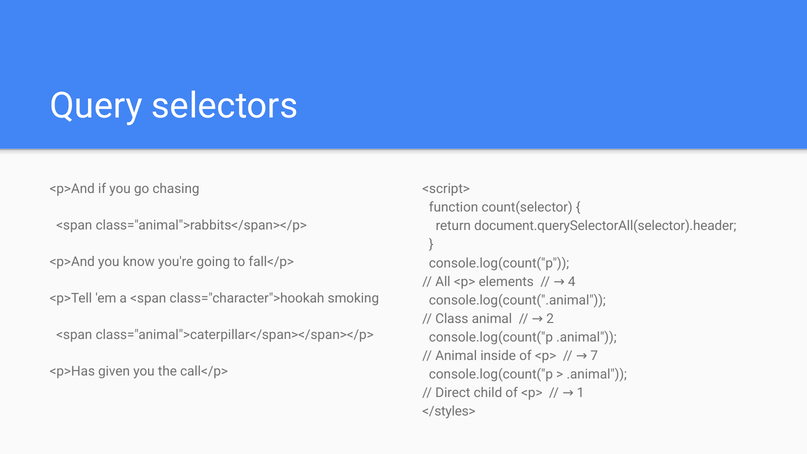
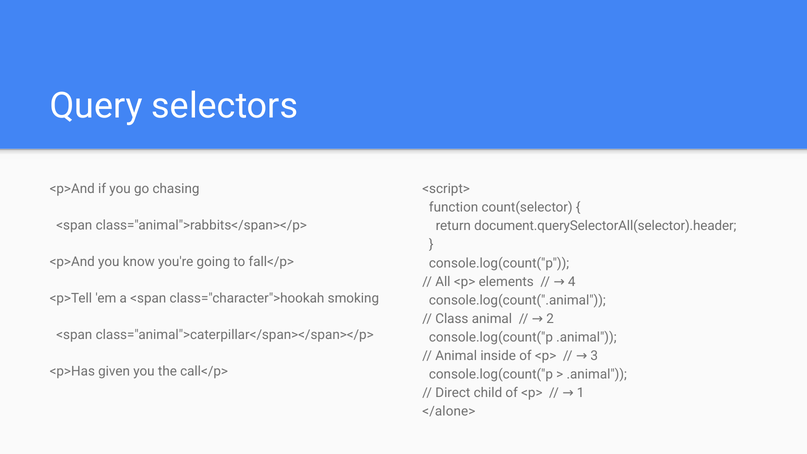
7: 7 -> 3
</styles>: </styles> -> </alone>
